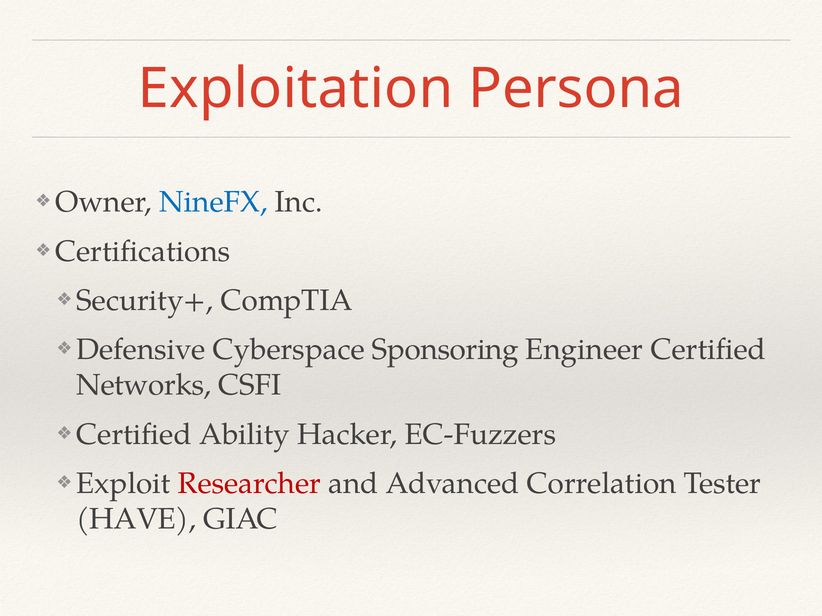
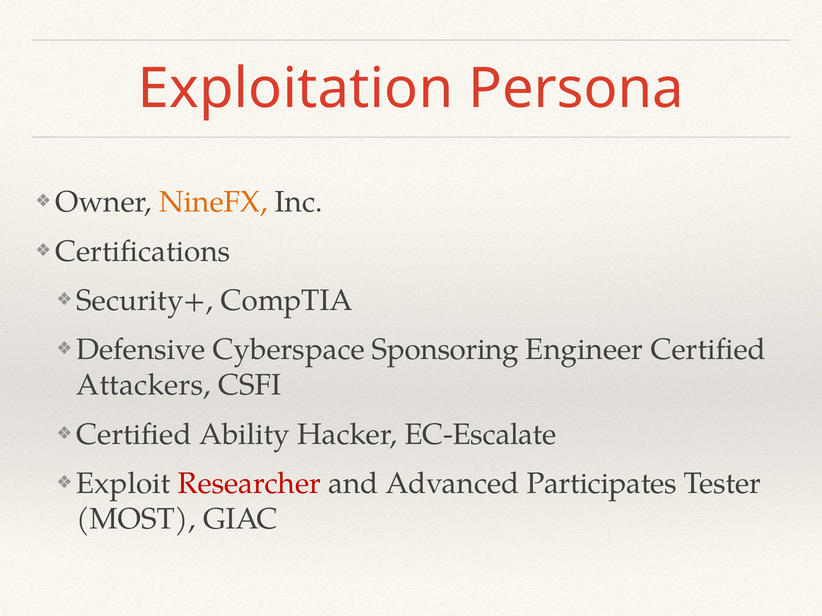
NineFX colour: blue -> orange
Networks: Networks -> Attackers
EC-Fuzzers: EC-Fuzzers -> EC-Escalate
Correlation: Correlation -> Participates
HAVE: HAVE -> MOST
